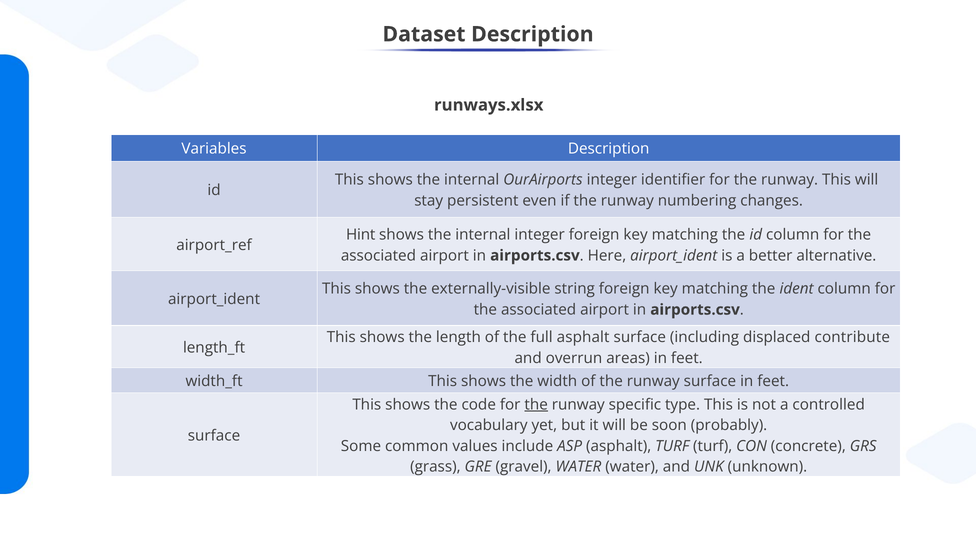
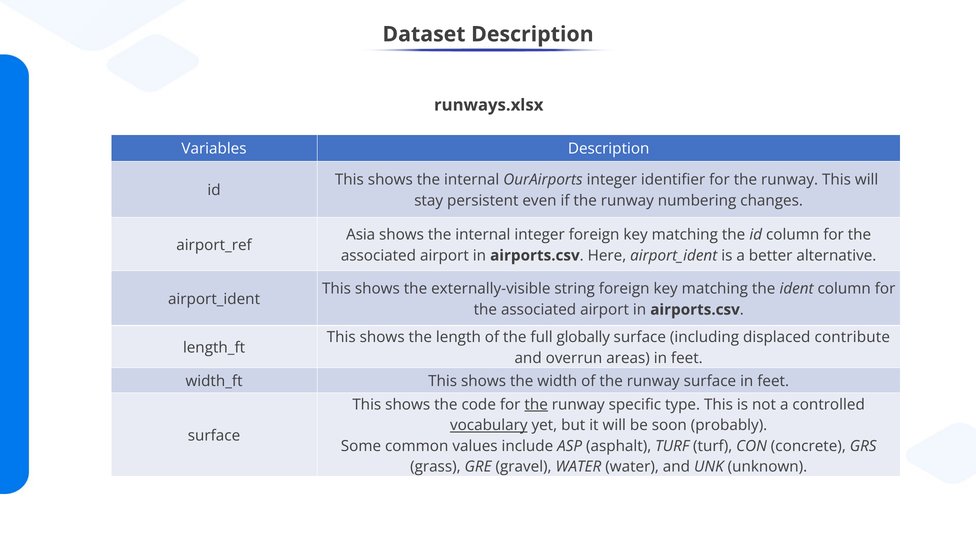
Hint: Hint -> Asia
full asphalt: asphalt -> globally
vocabulary underline: none -> present
